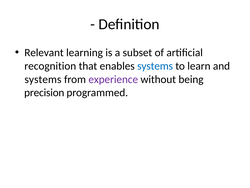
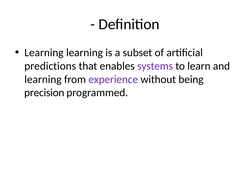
Relevant at (44, 52): Relevant -> Learning
recognition: recognition -> predictions
systems at (155, 66) colour: blue -> purple
systems at (43, 79): systems -> learning
